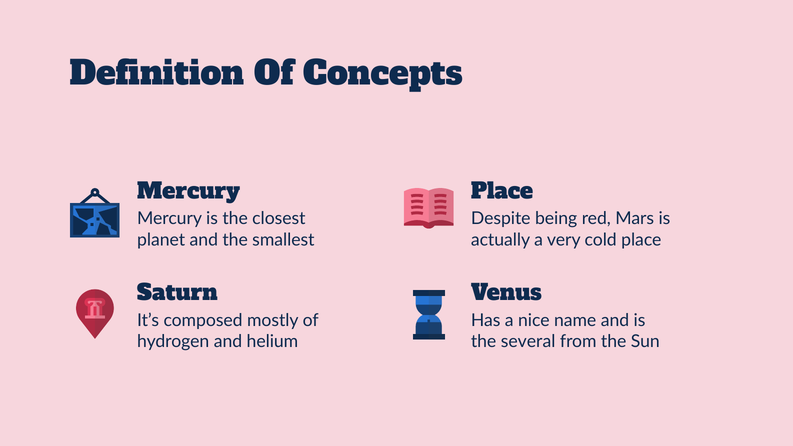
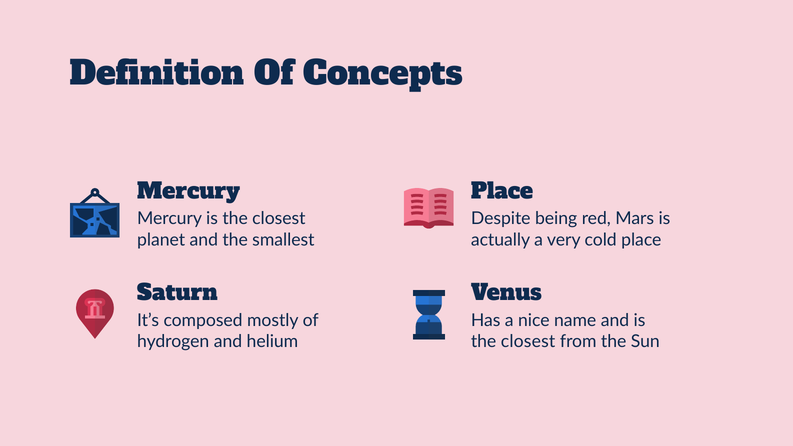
several at (528, 341): several -> closest
